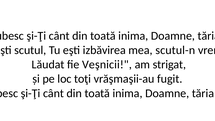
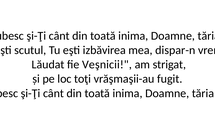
scutul-n: scutul-n -> dispar-n
